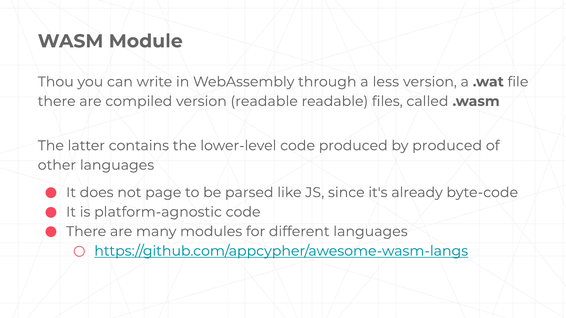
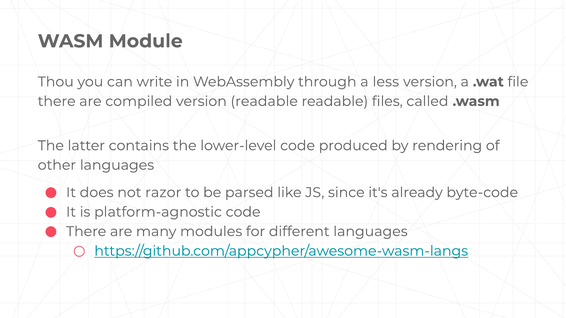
by produced: produced -> rendering
page: page -> razor
